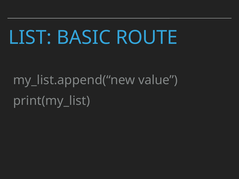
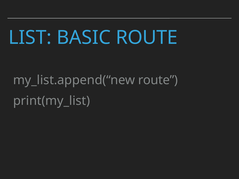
my_list.append(“new value: value -> route
